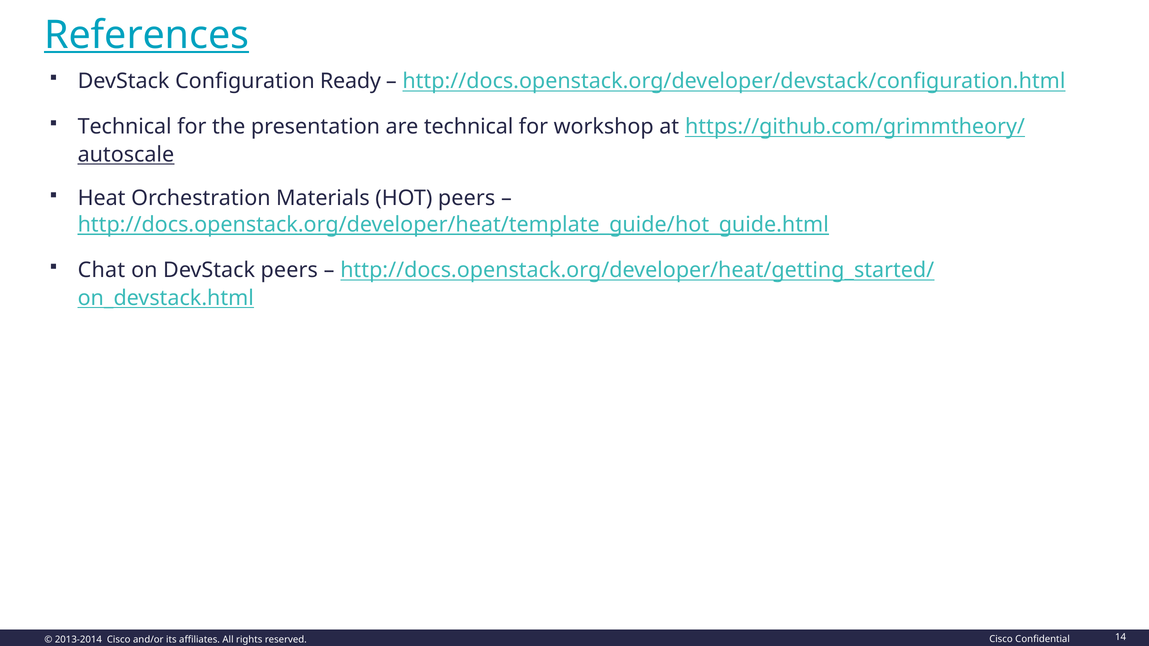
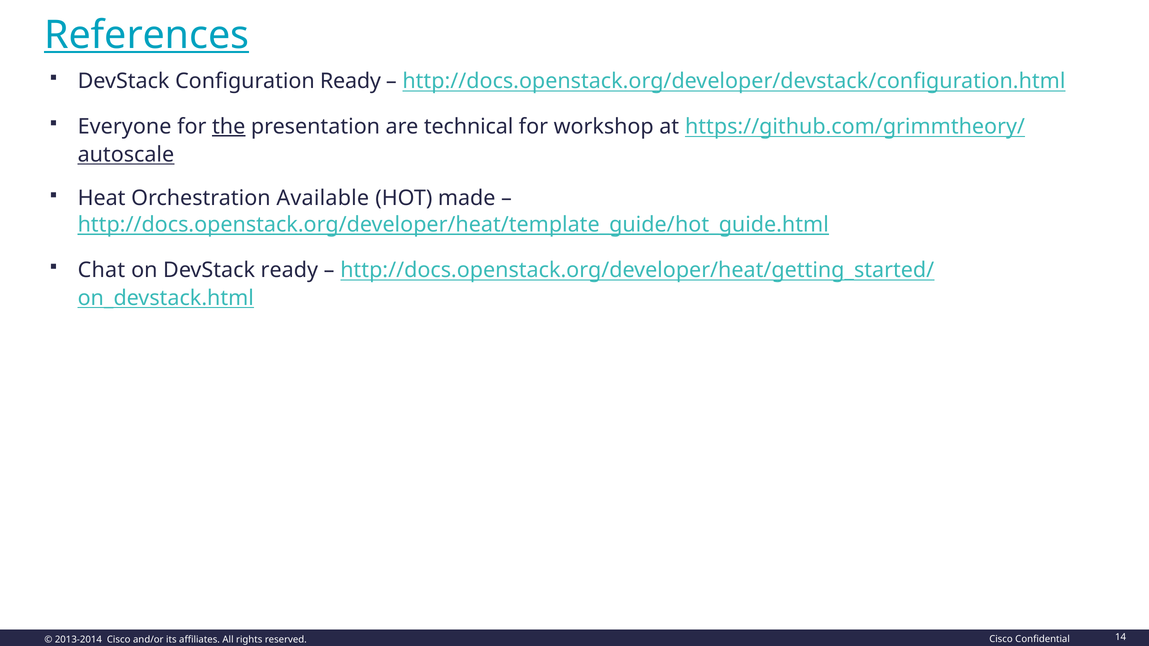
Technical at (125, 127): Technical -> Everyone
the underline: none -> present
Materials: Materials -> Available
HOT peers: peers -> made
DevStack peers: peers -> ready
